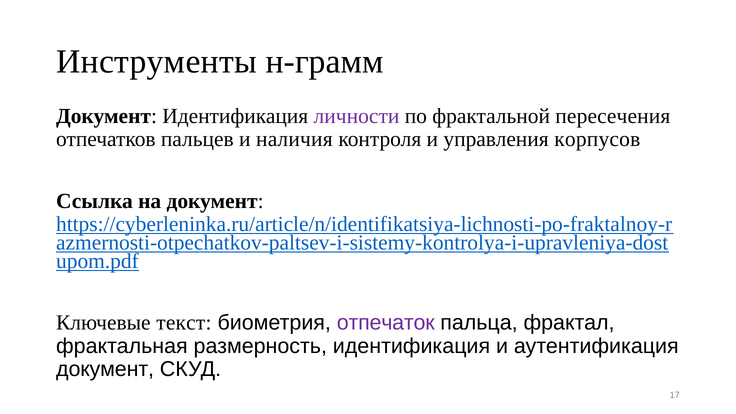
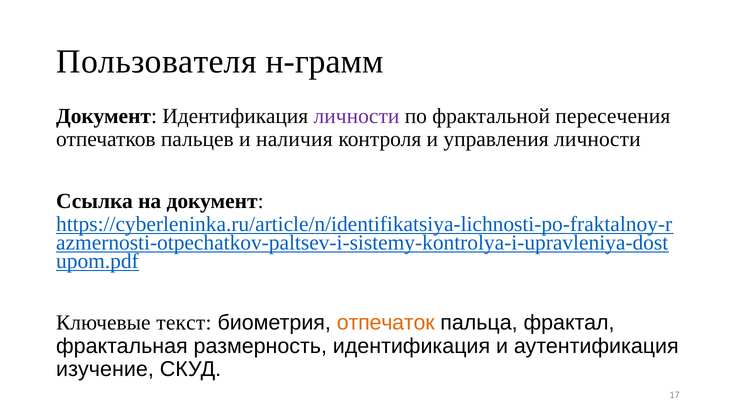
Инструменты: Инструменты -> Пользователя
управления корпусов: корпусов -> личности
отпечаток colour: purple -> orange
документ at (105, 369): документ -> изучение
